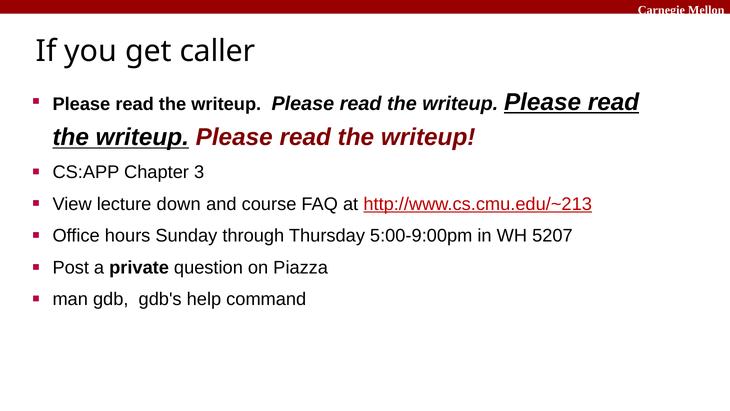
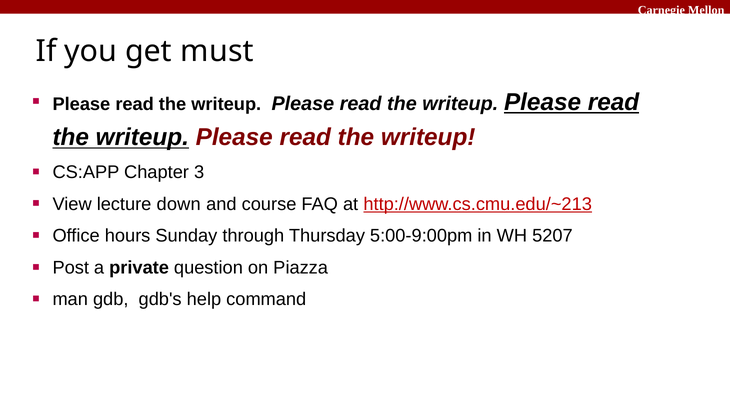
caller: caller -> must
